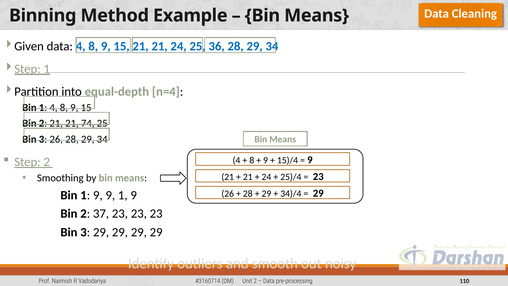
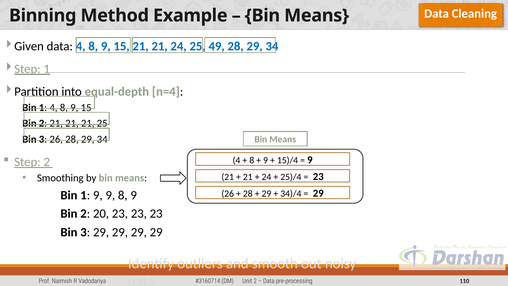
36: 36 -> 49
21 21 74: 74 -> 21
9 1: 1 -> 8
37: 37 -> 20
